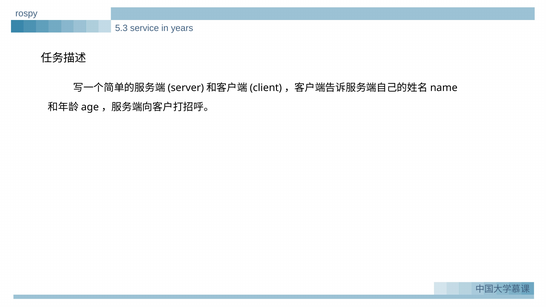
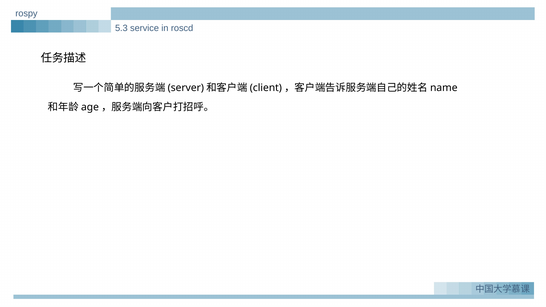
years: years -> roscd
